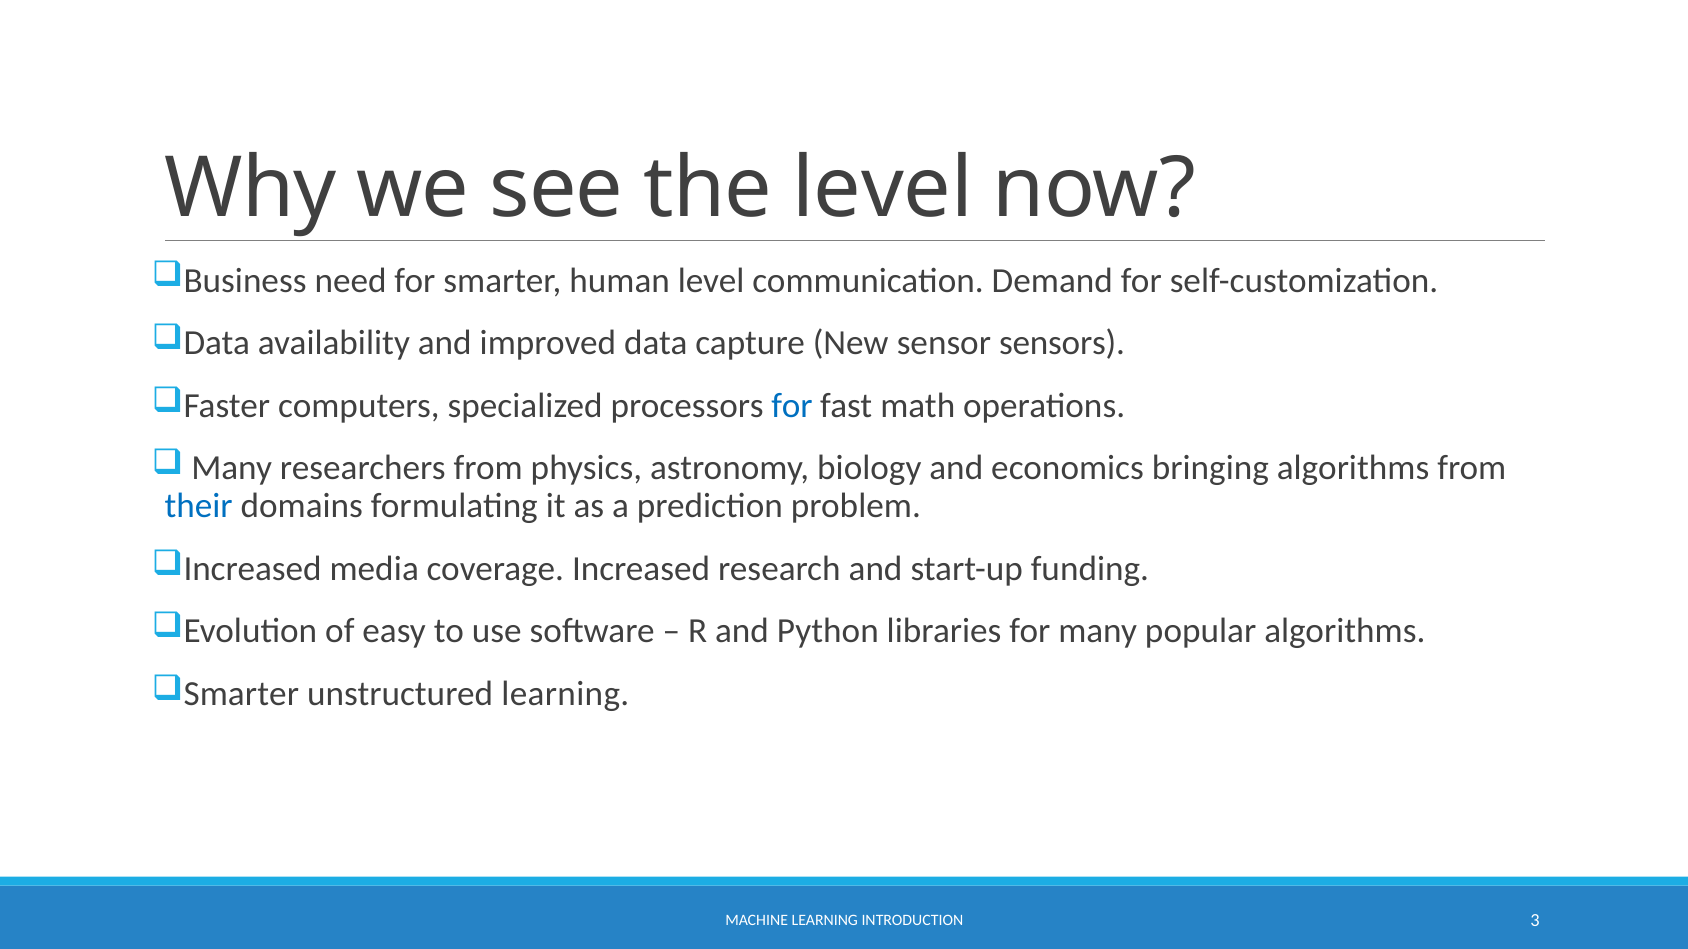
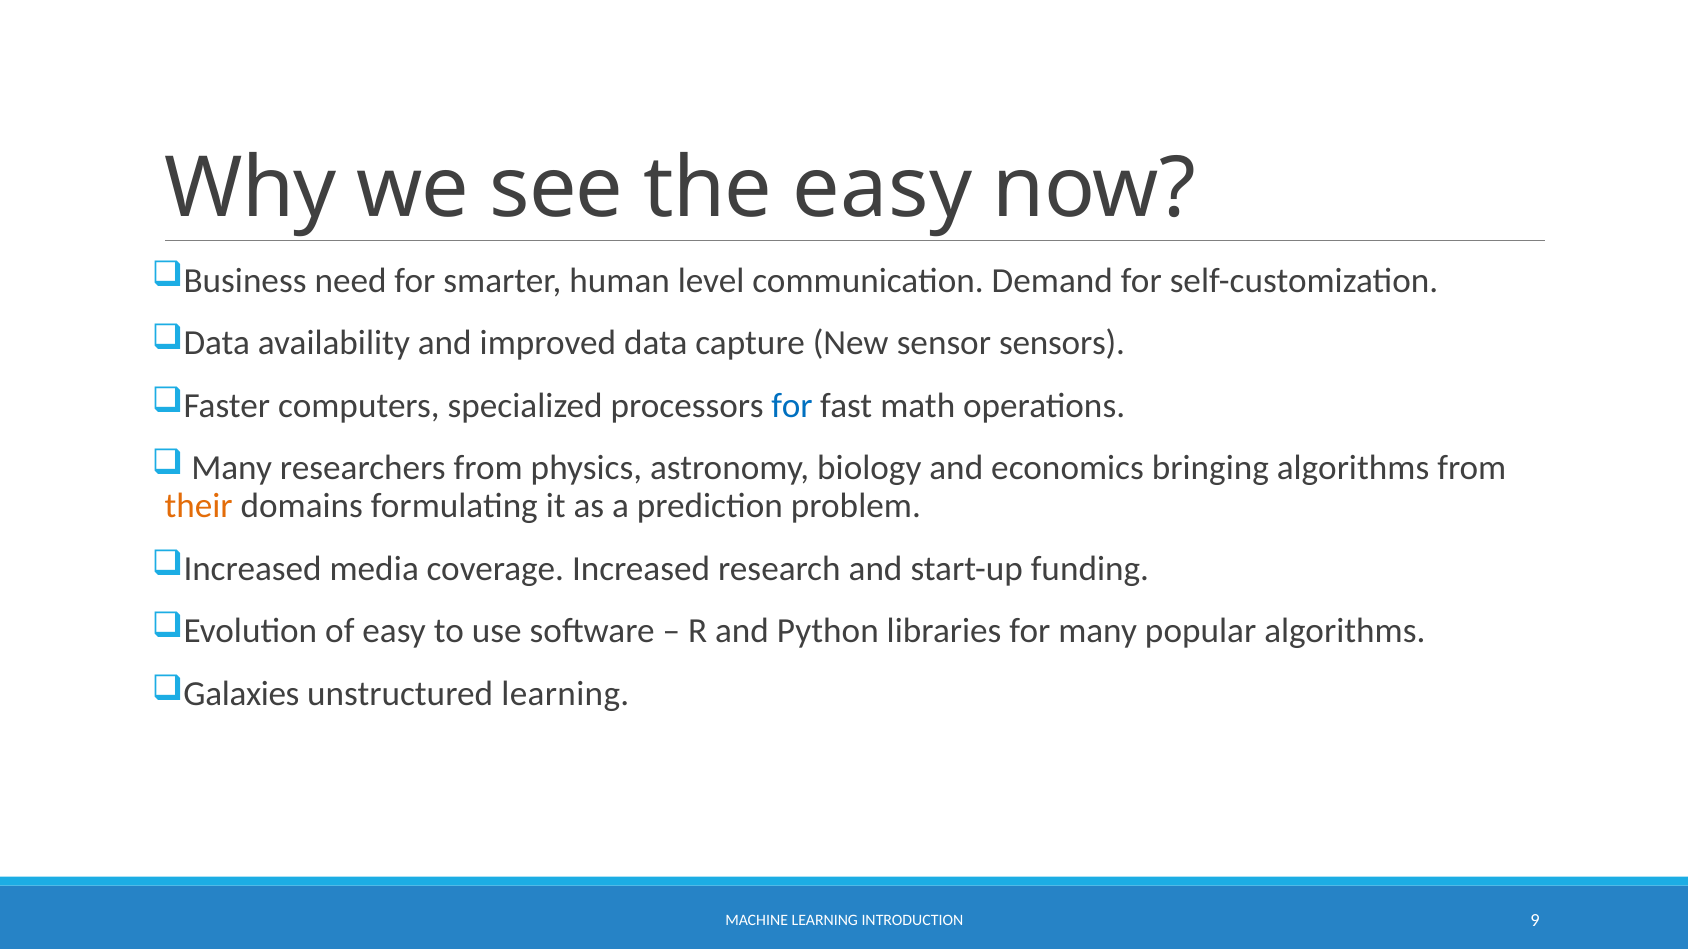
the level: level -> easy
their colour: blue -> orange
Smarter at (241, 694): Smarter -> Galaxies
3: 3 -> 9
